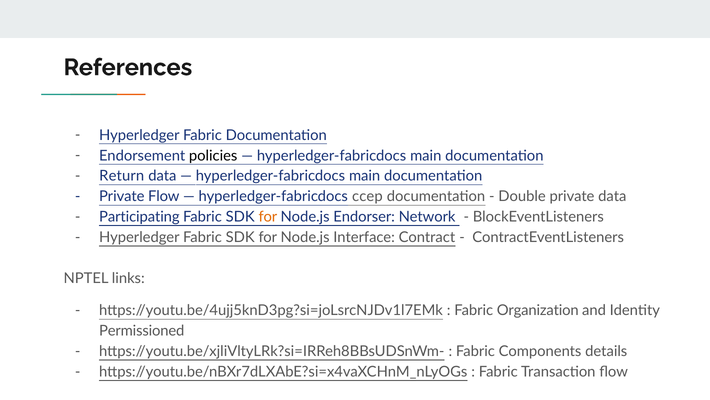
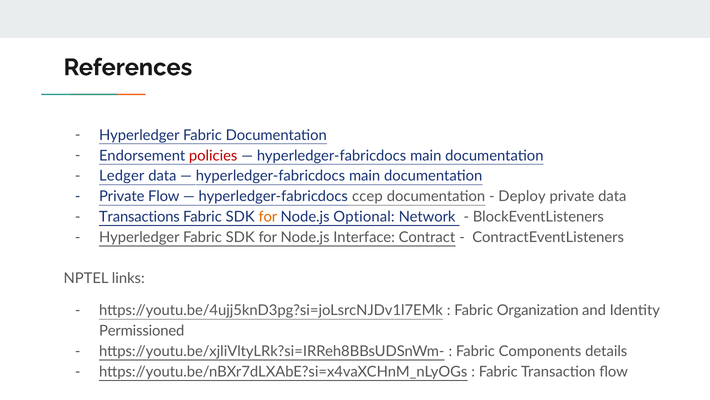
policies colour: black -> red
Return: Return -> Ledger
Double: Double -> Deploy
Participating: Participating -> Transactions
Endorser: Endorser -> Optional
